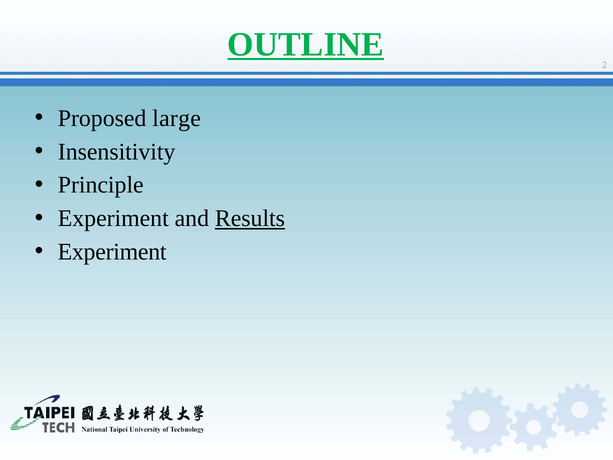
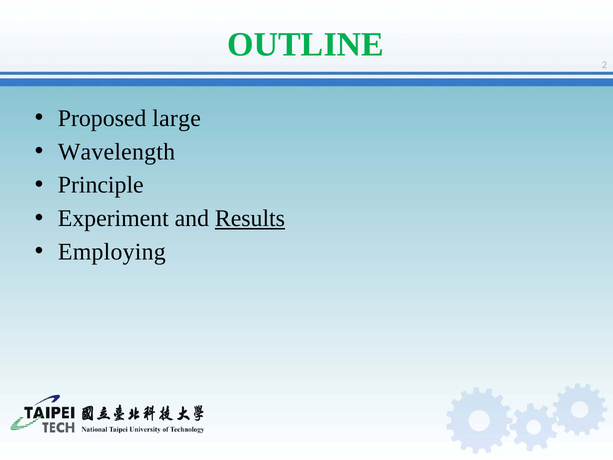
OUTLINE underline: present -> none
Insensitivity: Insensitivity -> Wavelength
Experiment at (112, 252): Experiment -> Employing
